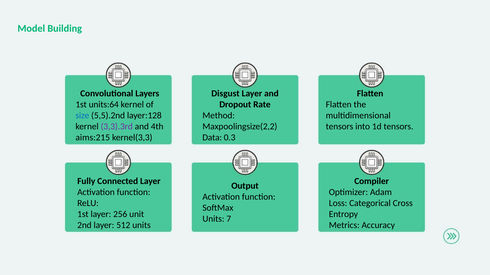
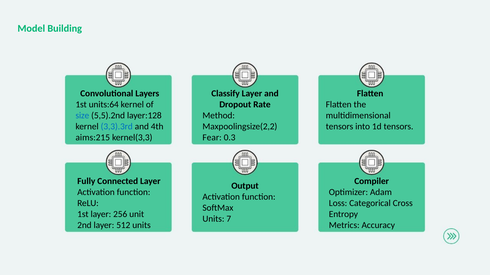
Disgust: Disgust -> Classify
3,3).3rd colour: purple -> blue
Data: Data -> Fear
